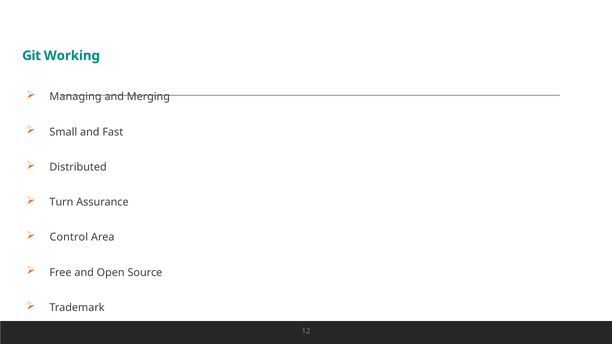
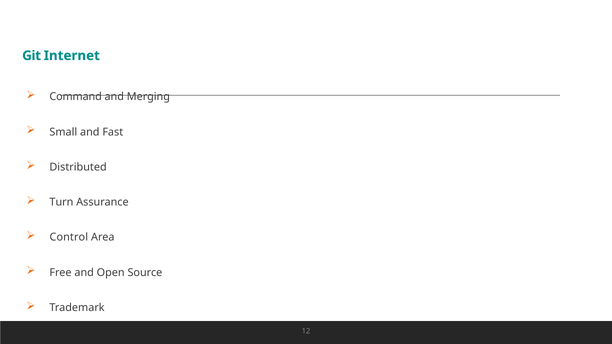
Working: Working -> Internet
Managing: Managing -> Command
